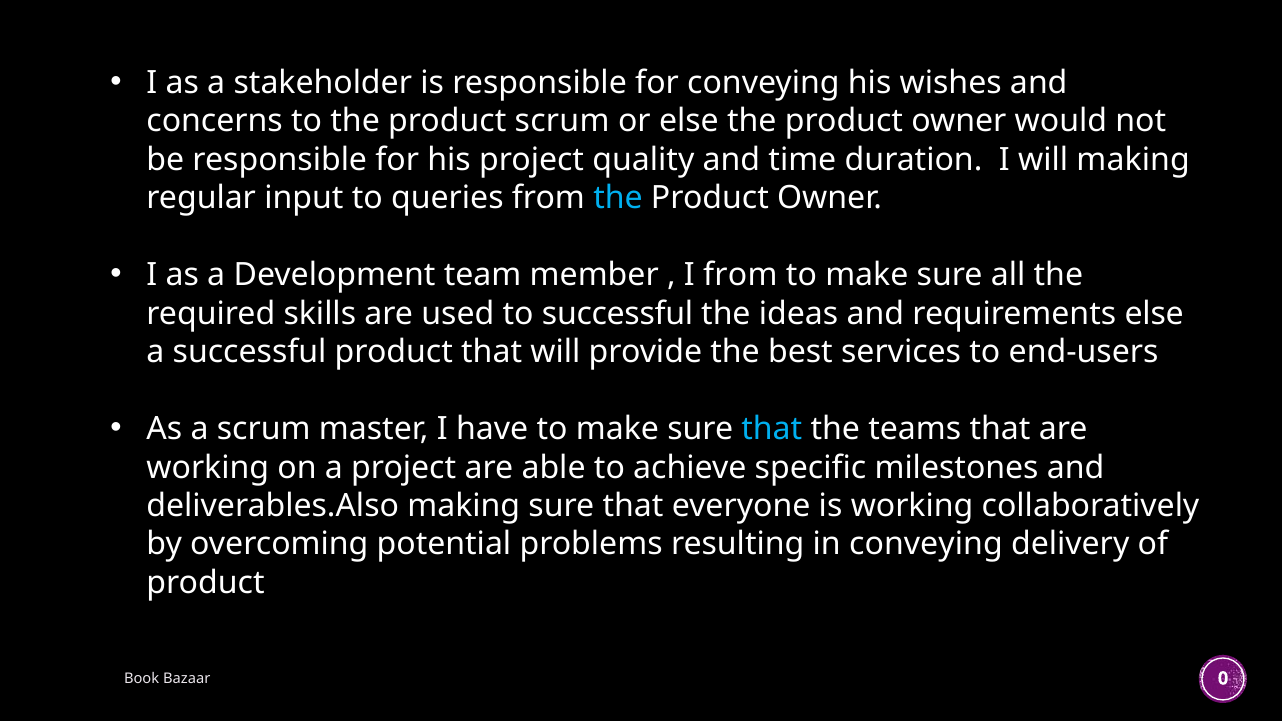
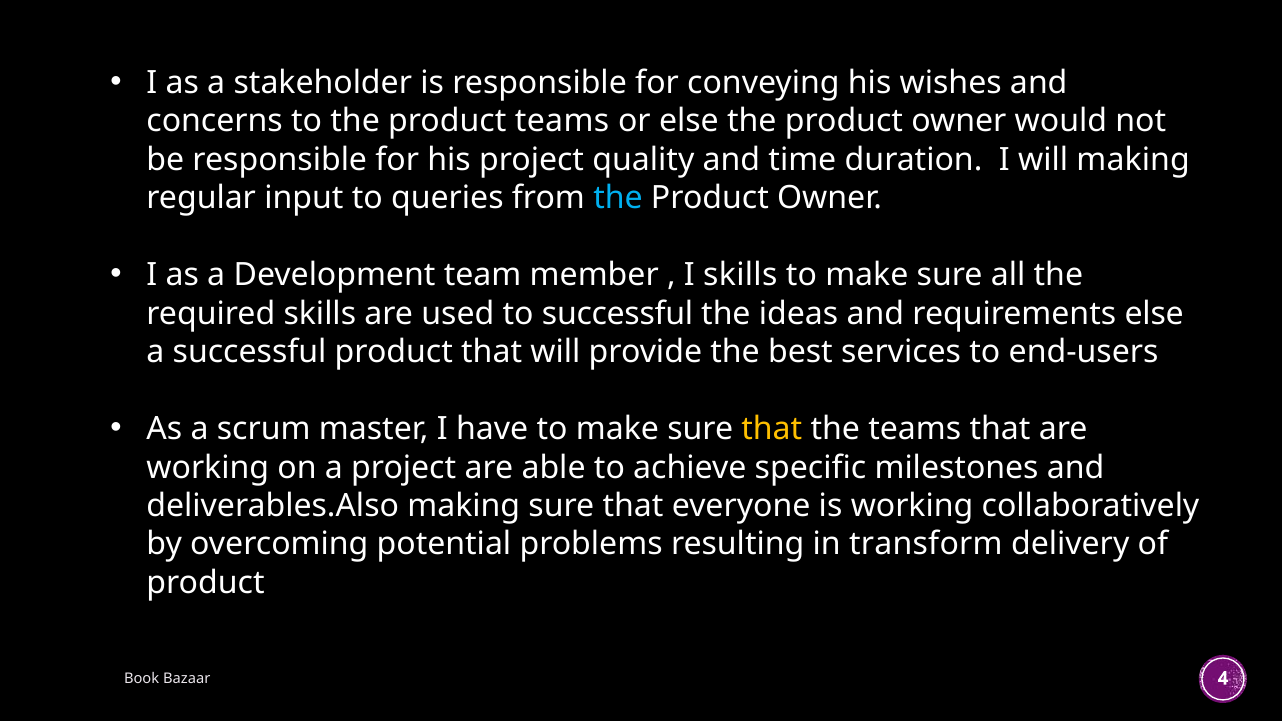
product scrum: scrum -> teams
I from: from -> skills
that at (772, 429) colour: light blue -> yellow
in conveying: conveying -> transform
0: 0 -> 4
